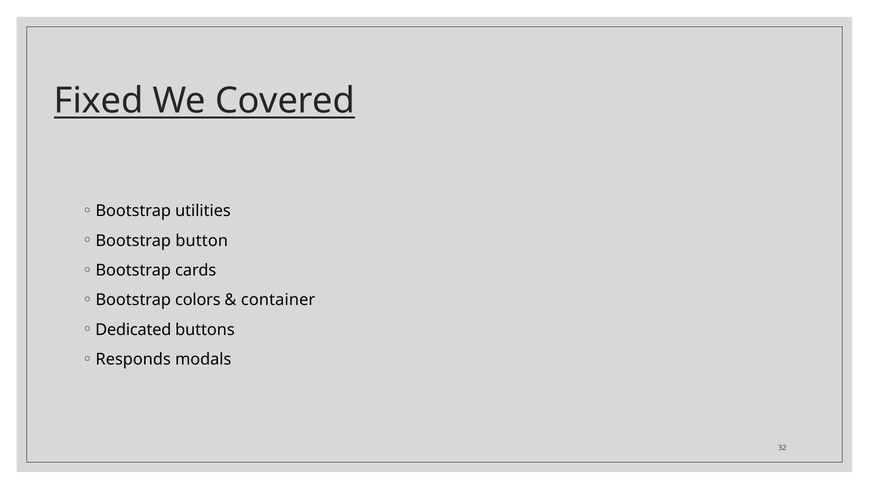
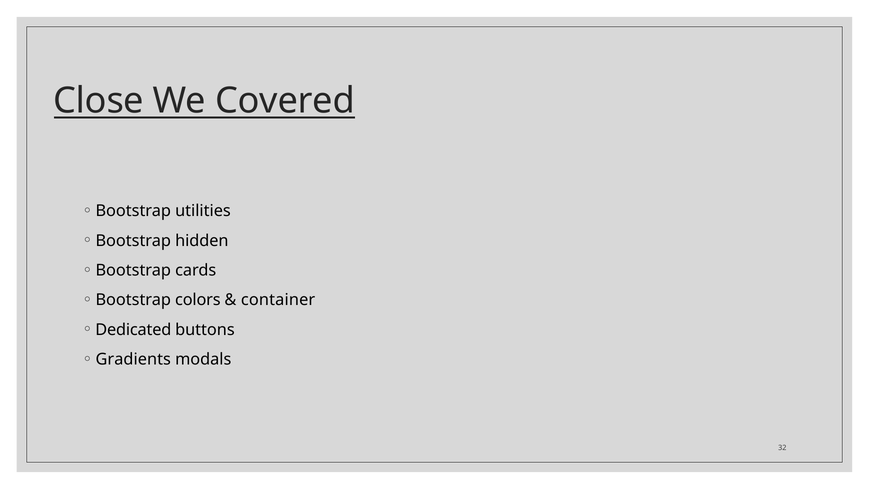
Fixed: Fixed -> Close
button: button -> hidden
Responds: Responds -> Gradients
